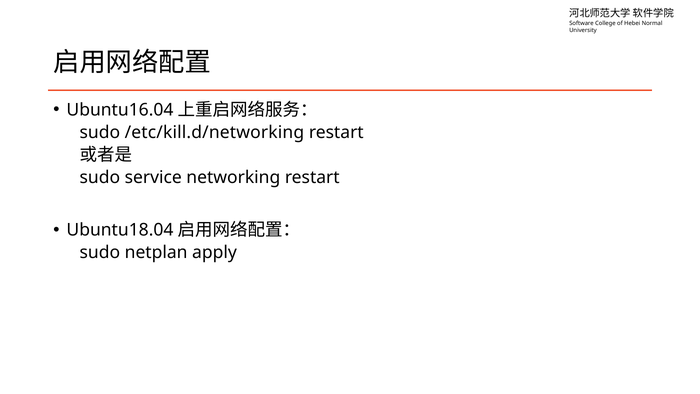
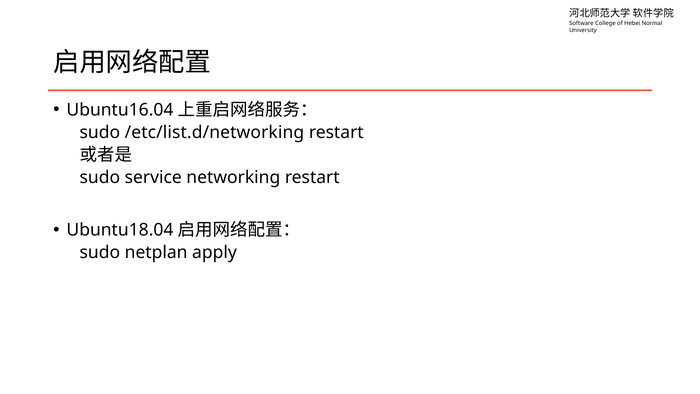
/etc/kill.d/networking: /etc/kill.d/networking -> /etc/list.d/networking
